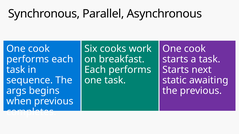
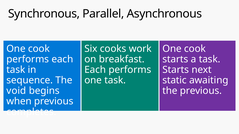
args: args -> void
